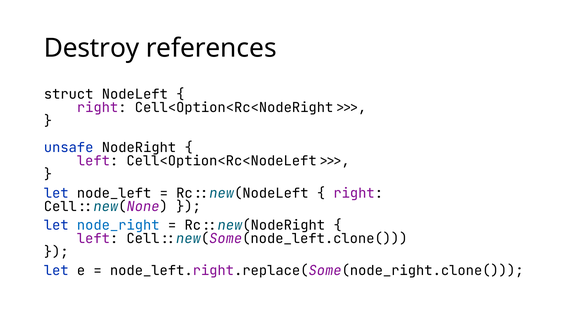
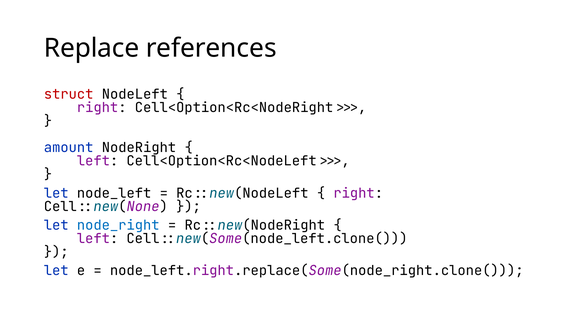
Destroy: Destroy -> Replace
struct colour: black -> red
unsafe: unsafe -> amount
